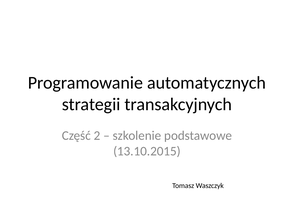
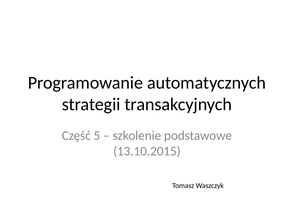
2: 2 -> 5
